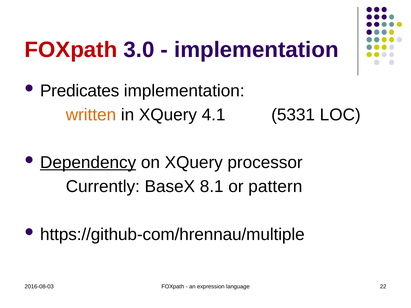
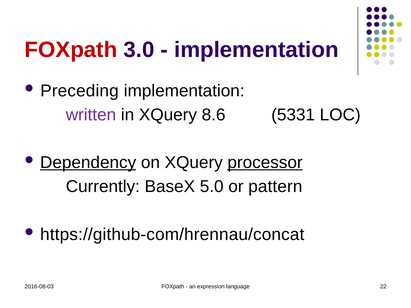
Predicates: Predicates -> Preceding
written colour: orange -> purple
4.1: 4.1 -> 8.6
processor underline: none -> present
8.1: 8.1 -> 5.0
https://github-com/hrennau/multiple: https://github-com/hrennau/multiple -> https://github-com/hrennau/concat
